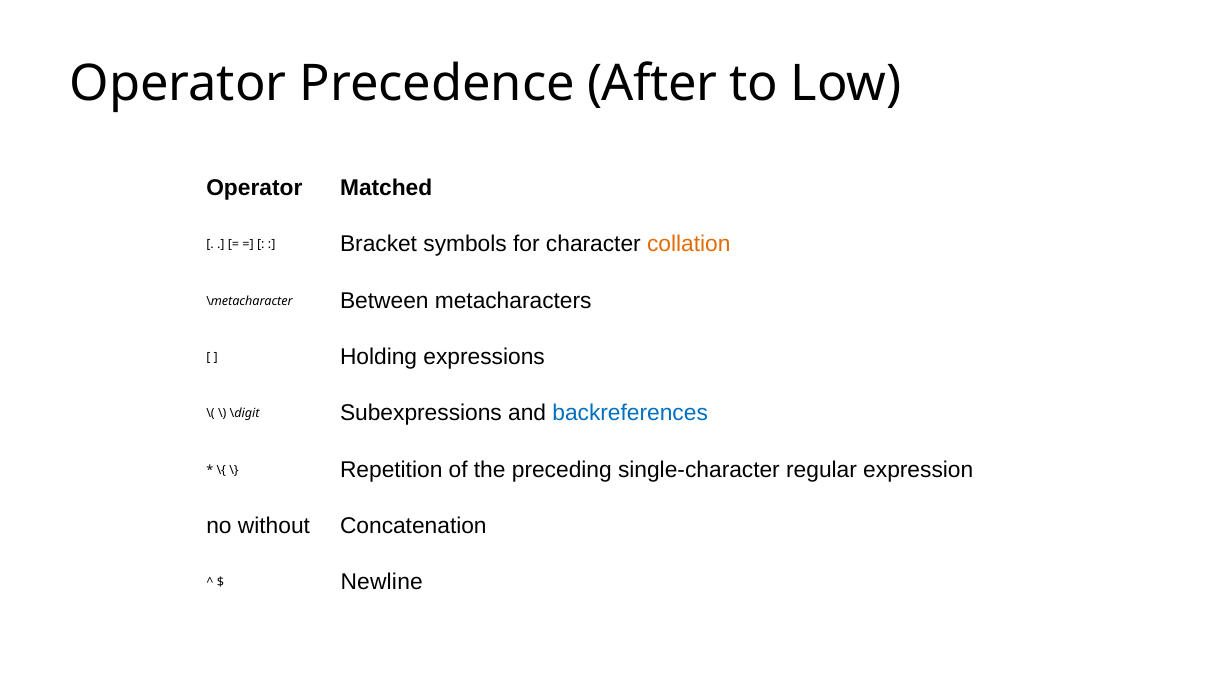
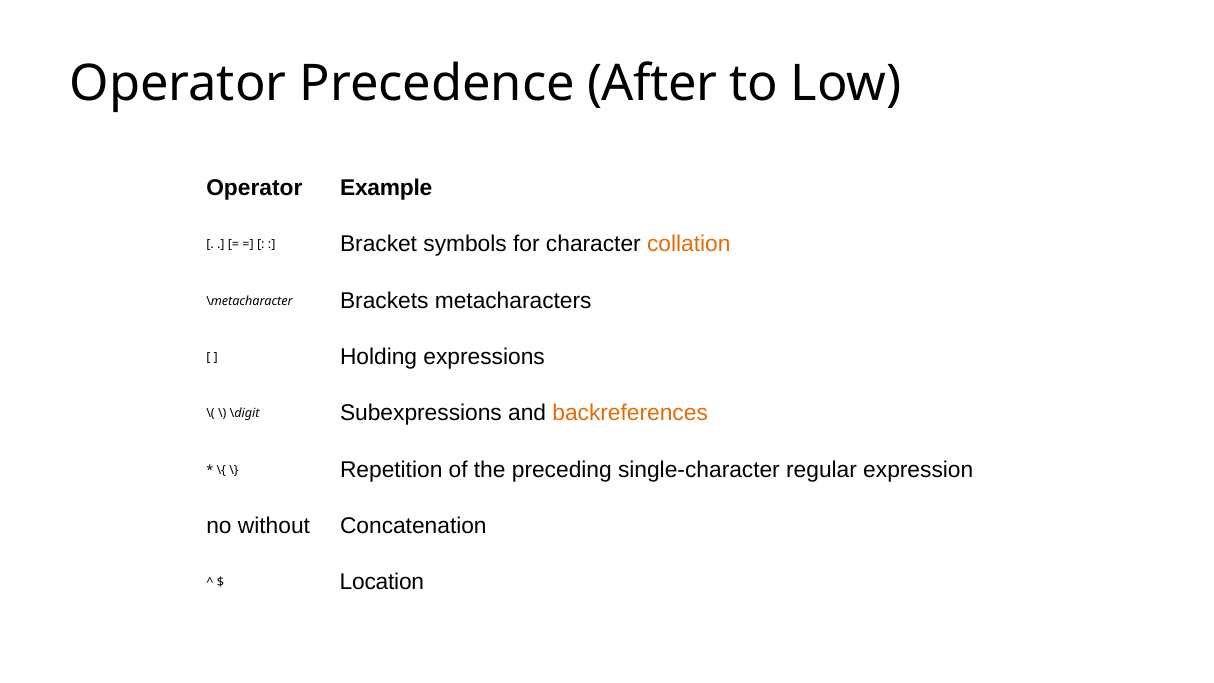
Matched: Matched -> Example
Between: Between -> Brackets
backreferences colour: blue -> orange
Newline: Newline -> Location
